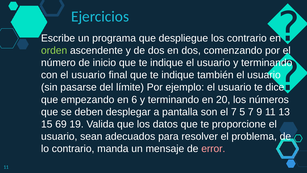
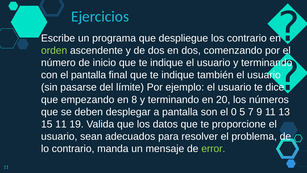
con el usuario: usuario -> pantalla
6: 6 -> 8
el 7: 7 -> 0
15 69: 69 -> 11
error colour: pink -> light green
